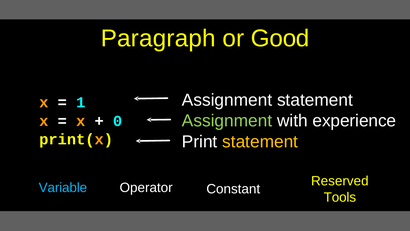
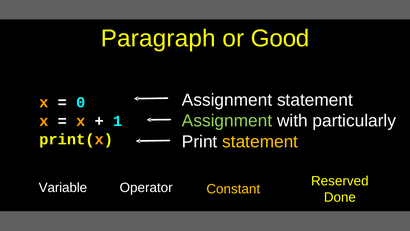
1: 1 -> 0
experience: experience -> particularly
0: 0 -> 1
Variable colour: light blue -> white
Constant colour: white -> yellow
Tools: Tools -> Done
